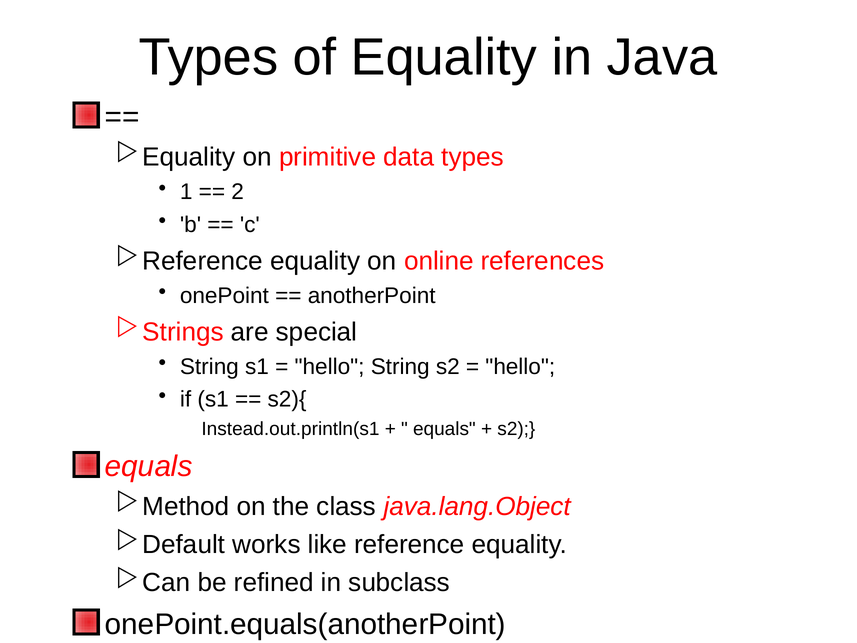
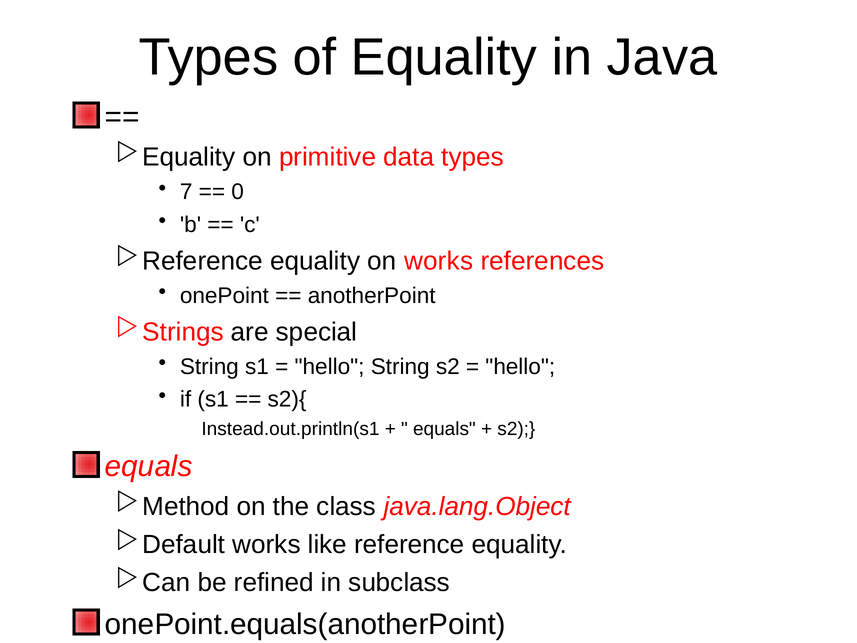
1: 1 -> 7
2: 2 -> 0
on online: online -> works
